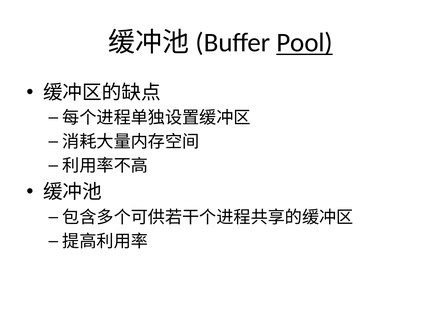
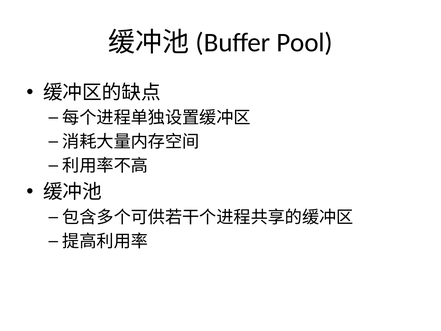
Pool underline: present -> none
